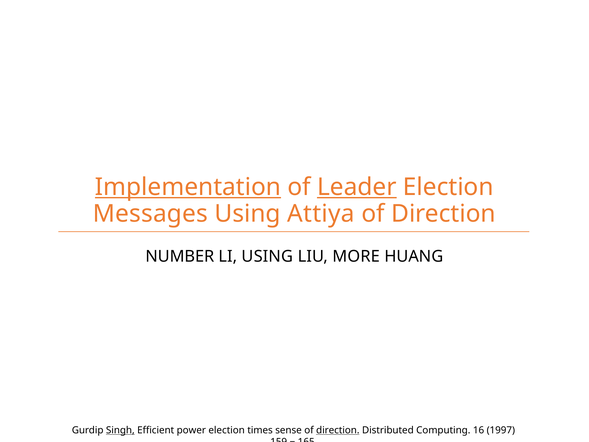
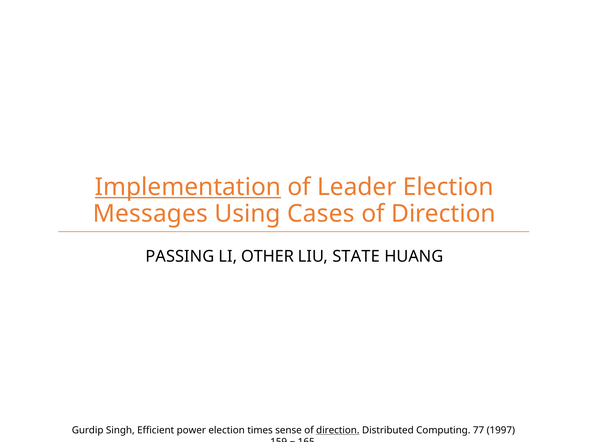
Leader underline: present -> none
Attiya: Attiya -> Cases
NUMBER: NUMBER -> PASSING
LI USING: USING -> OTHER
MORE: MORE -> STATE
Singh underline: present -> none
16: 16 -> 77
